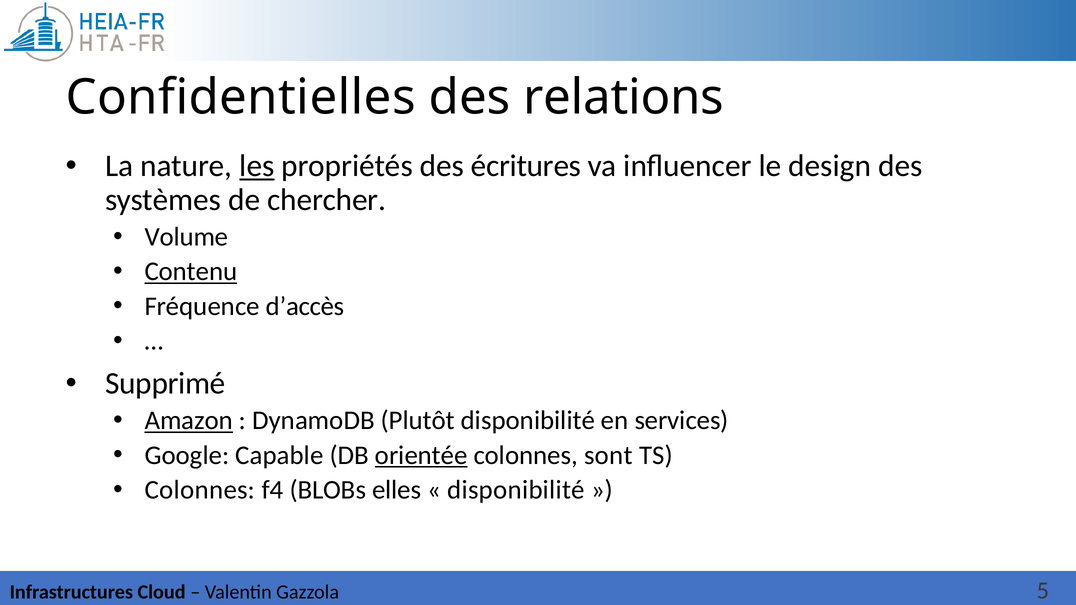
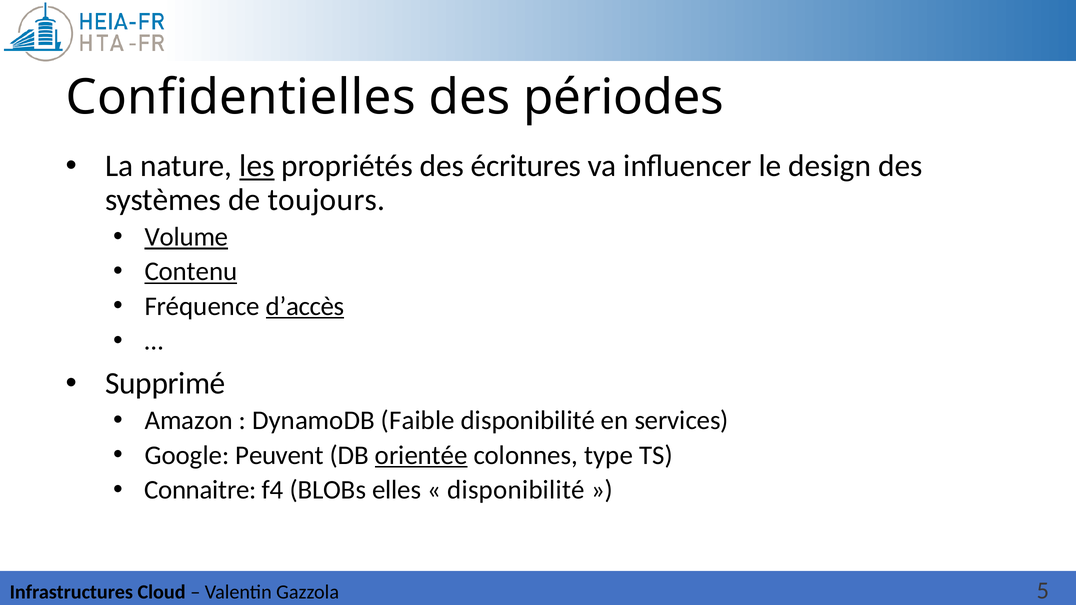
relations: relations -> périodes
chercher: chercher -> toujours
Volume underline: none -> present
d’accès underline: none -> present
Amazon underline: present -> none
Plutôt: Plutôt -> Faible
Capable: Capable -> Peuvent
sont: sont -> type
Colonnes at (200, 490): Colonnes -> Connaitre
